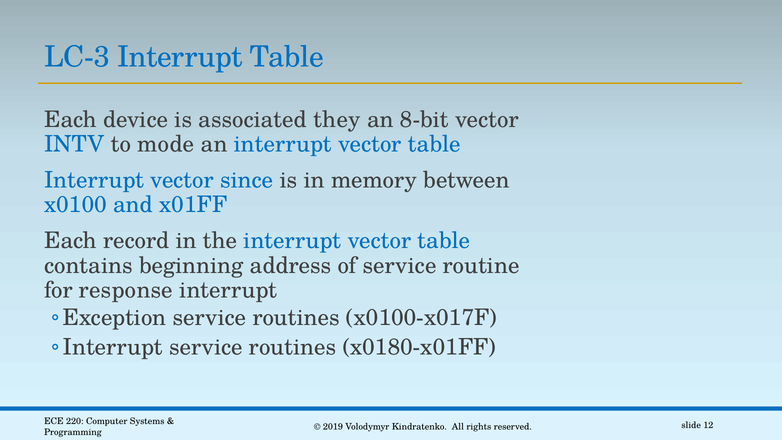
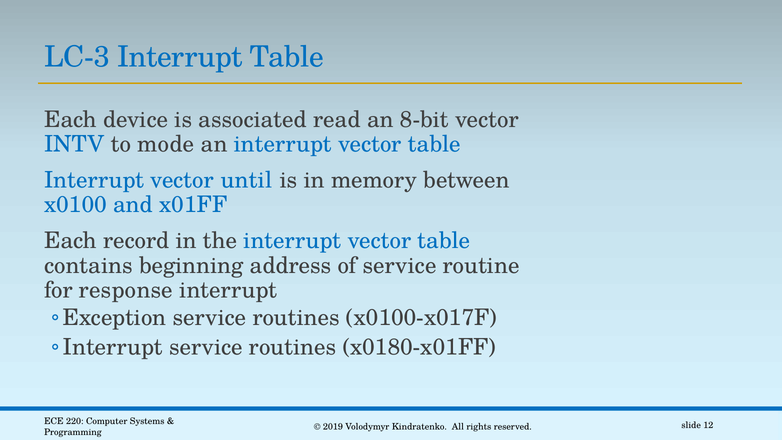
they: they -> read
since: since -> until
